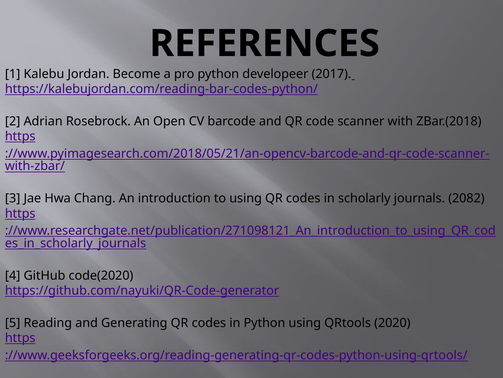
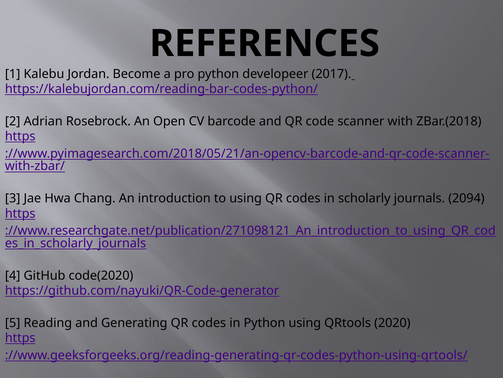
2082: 2082 -> 2094
